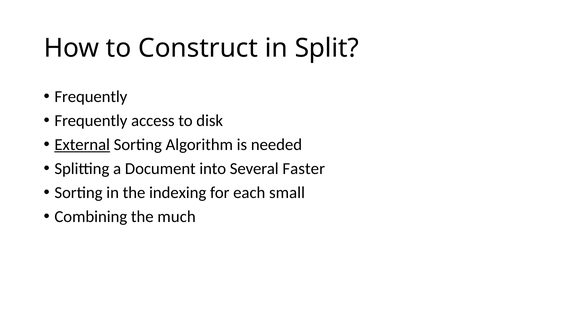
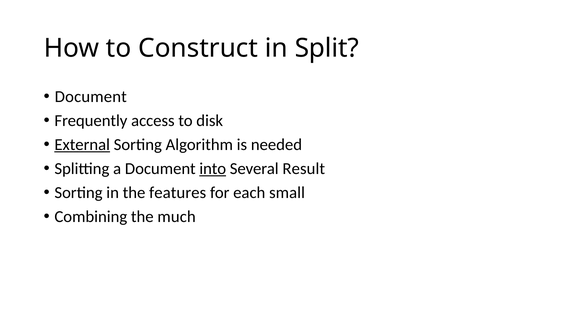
Frequently at (91, 97): Frequently -> Document
into underline: none -> present
Faster: Faster -> Result
indexing: indexing -> features
